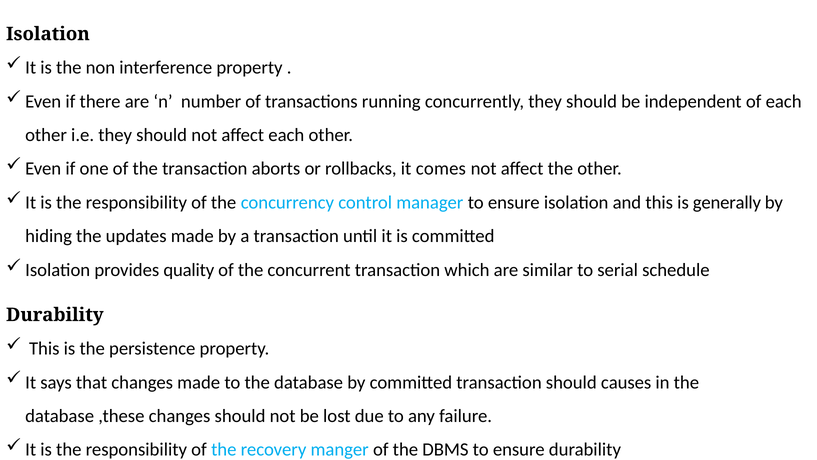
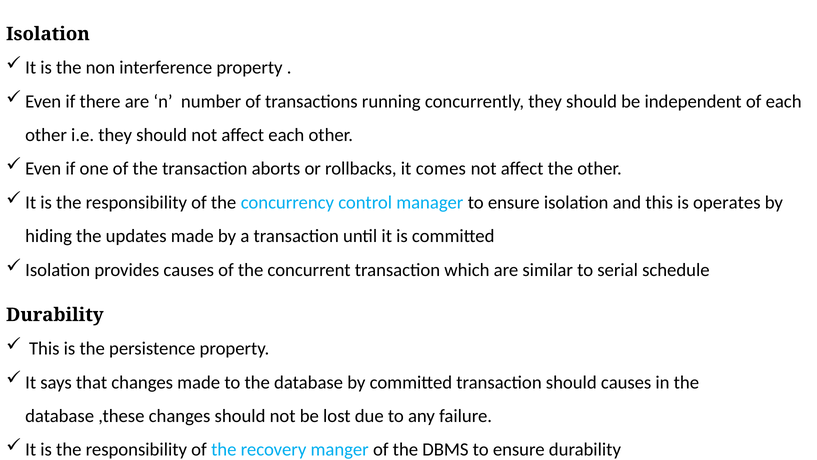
generally: generally -> operates
provides quality: quality -> causes
